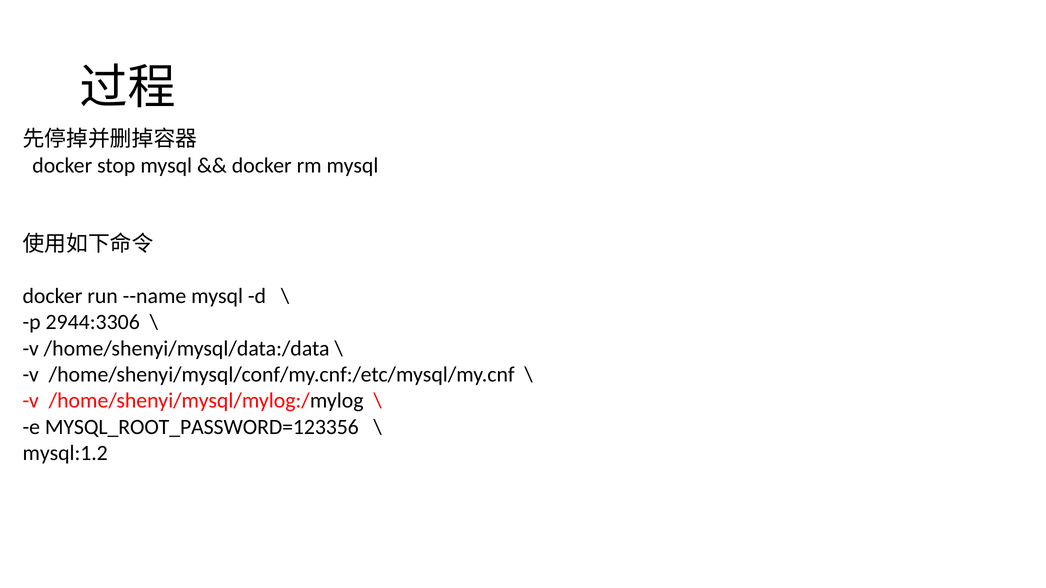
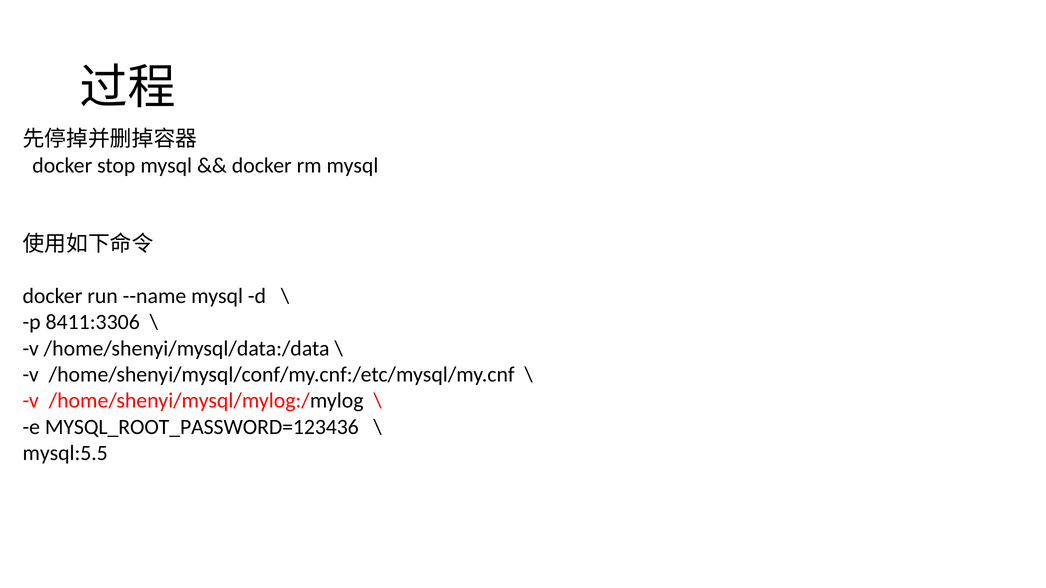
2944:3306: 2944:3306 -> 8411:3306
MYSQL_ROOT_PASSWORD=123356: MYSQL_ROOT_PASSWORD=123356 -> MYSQL_ROOT_PASSWORD=123436
mysql:1.2: mysql:1.2 -> mysql:5.5
